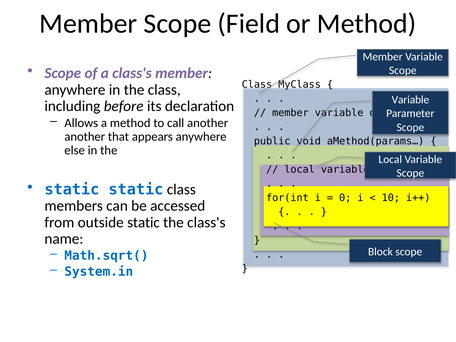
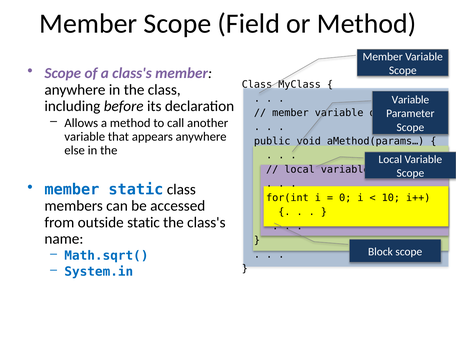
another at (85, 137): another -> variable
static at (72, 190): static -> member
